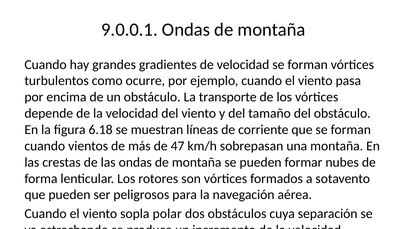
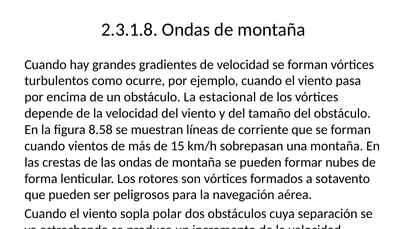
9.0.0.1: 9.0.0.1 -> 2.3.1.8
transporte: transporte -> estacional
6.18: 6.18 -> 8.58
47: 47 -> 15
